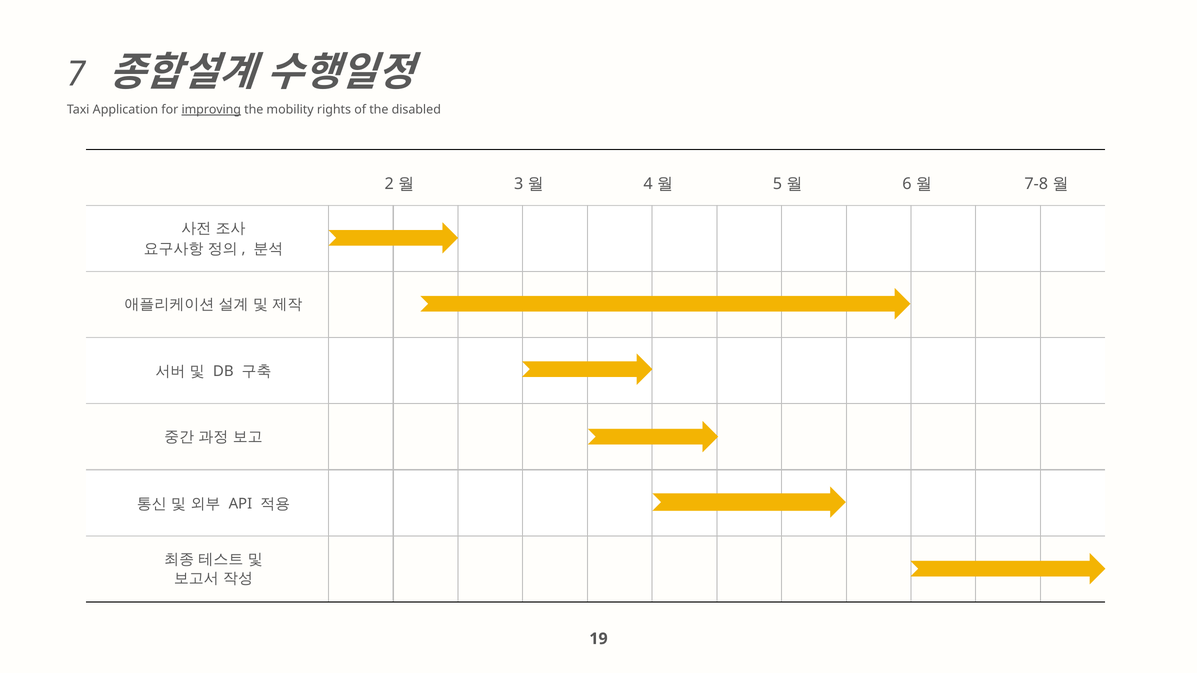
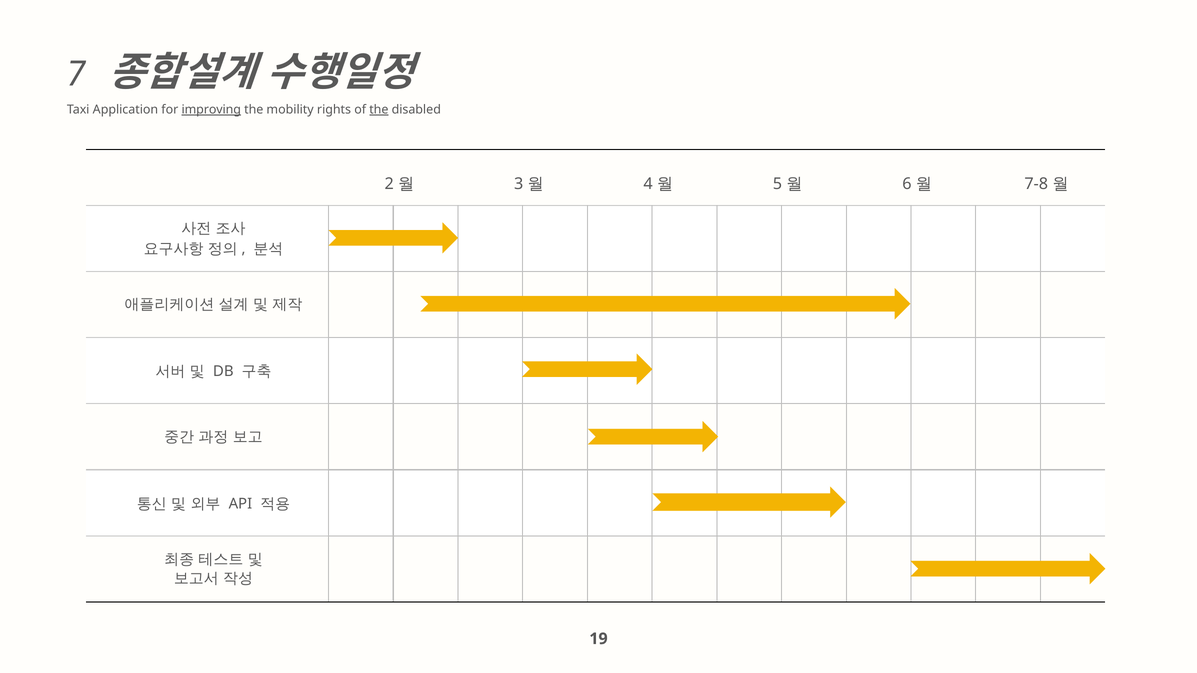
the at (379, 110) underline: none -> present
